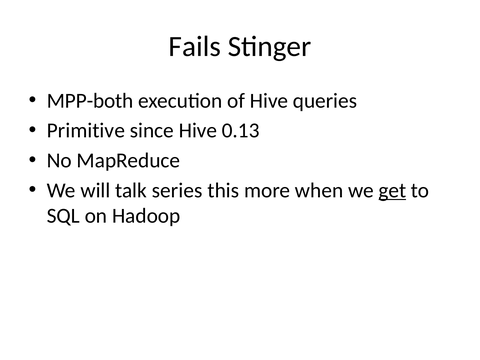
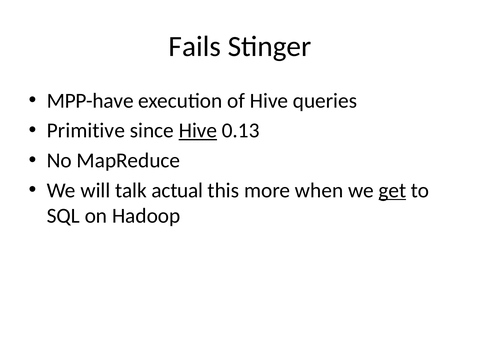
MPP-both: MPP-both -> MPP-have
Hive at (198, 131) underline: none -> present
series: series -> actual
